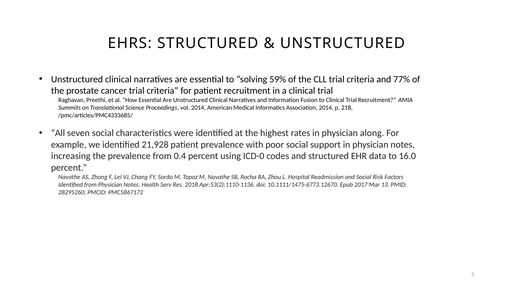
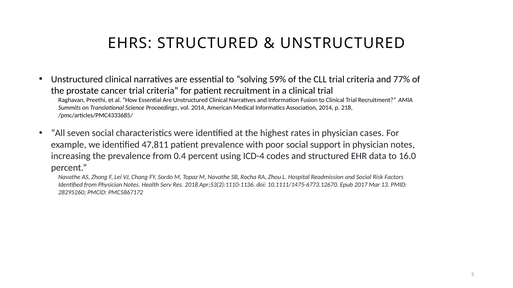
along: along -> cases
21,928: 21,928 -> 47,811
ICD-0: ICD-0 -> ICD-4
